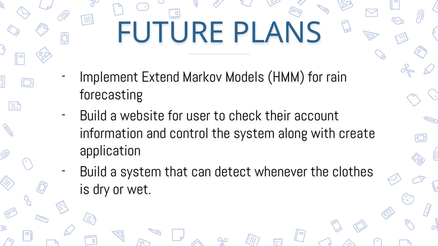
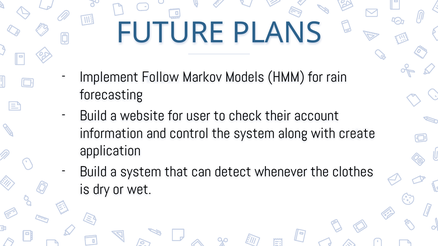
Extend: Extend -> Follow
